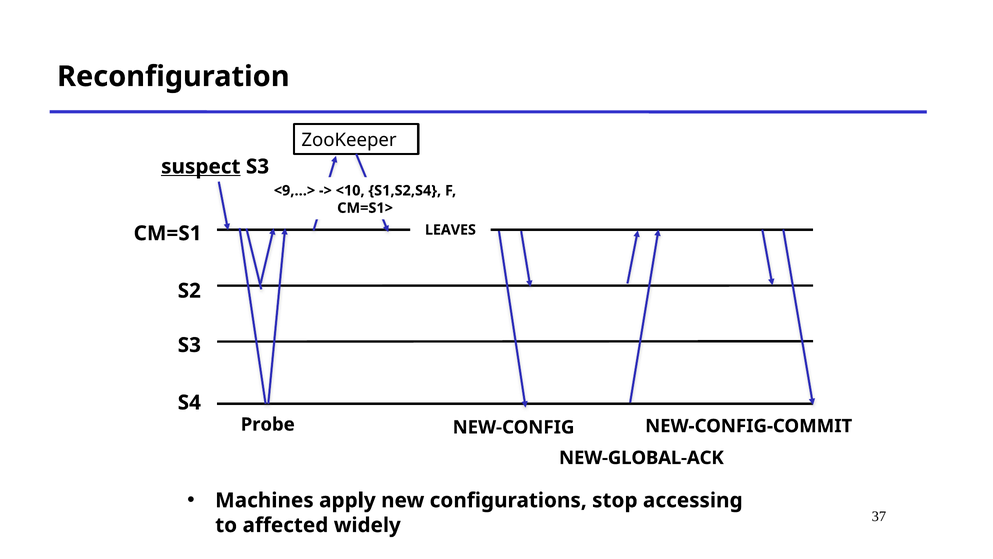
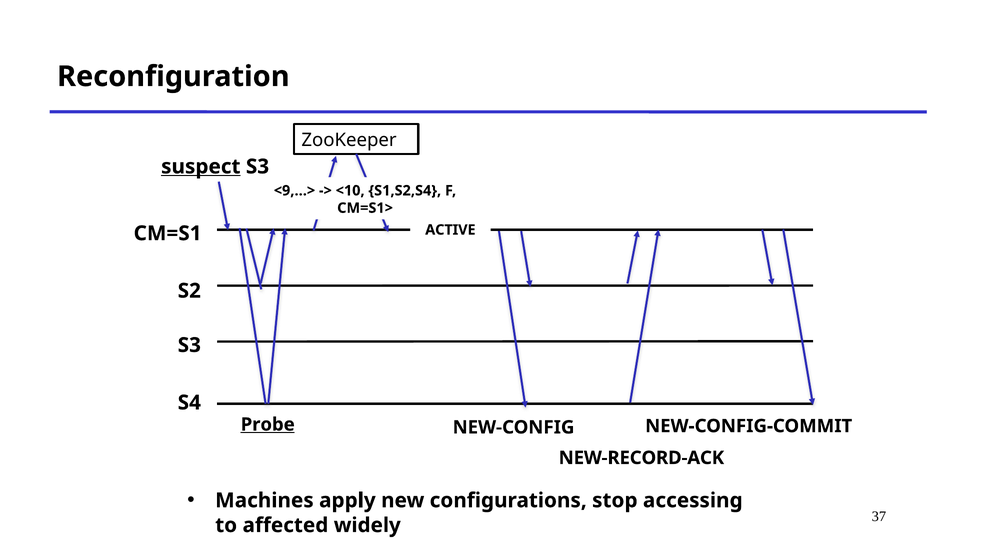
LEAVES: LEAVES -> ACTIVE
Probe underline: none -> present
NEW-GLOBAL-ACK: NEW-GLOBAL-ACK -> NEW-RECORD-ACK
